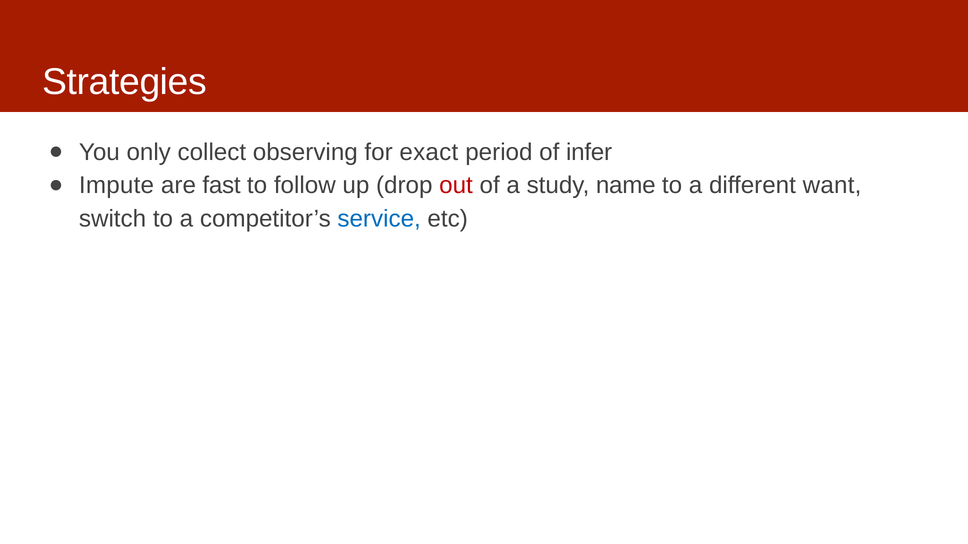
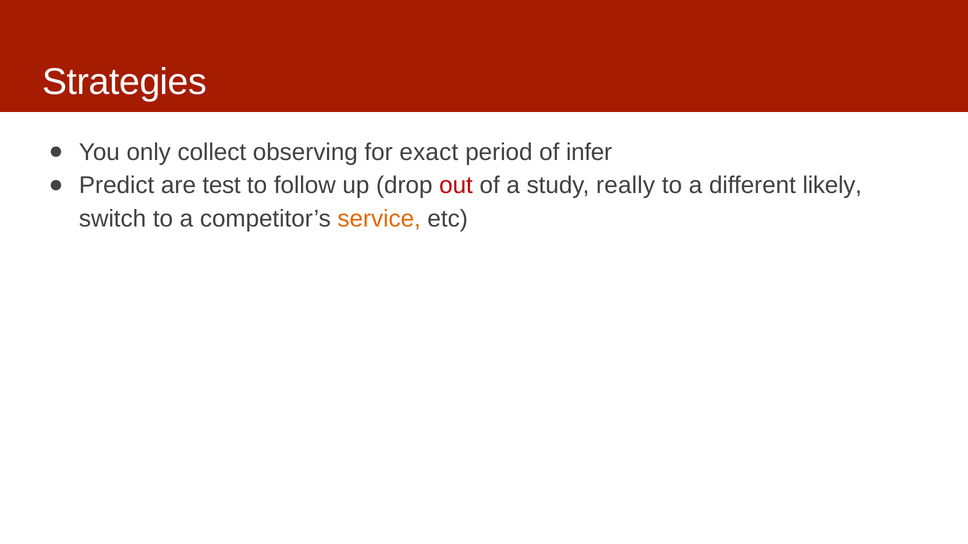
Impute: Impute -> Predict
fast: fast -> test
name: name -> really
want: want -> likely
service colour: blue -> orange
